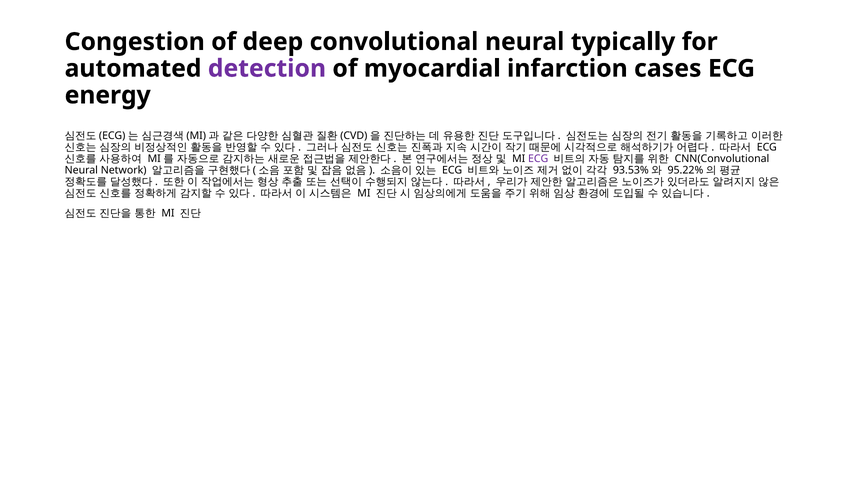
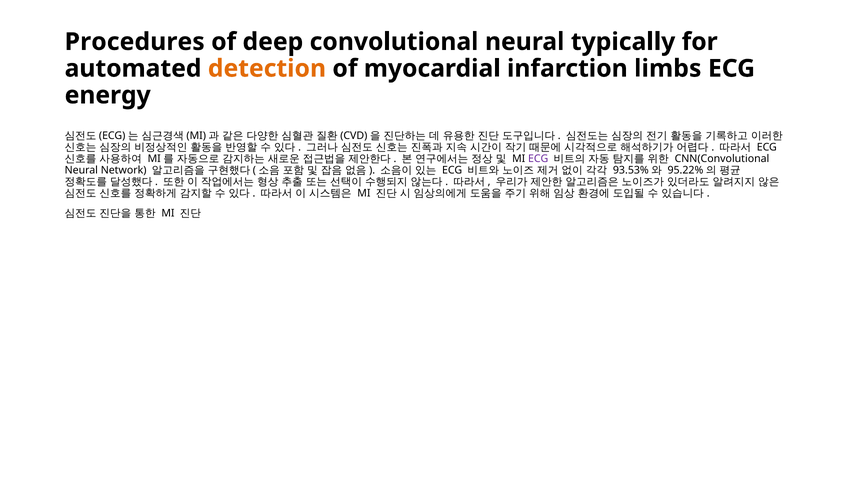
Congestion: Congestion -> Procedures
detection colour: purple -> orange
cases: cases -> limbs
